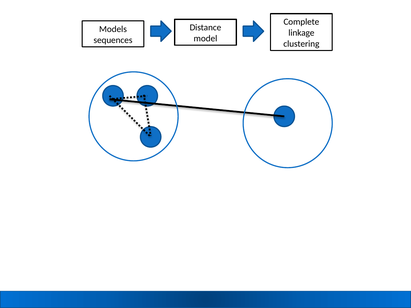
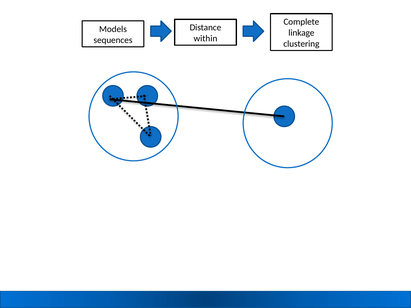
model: model -> within
